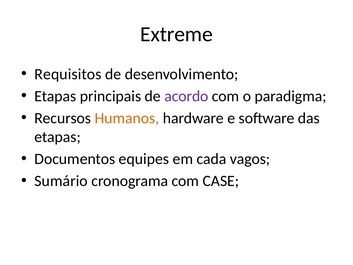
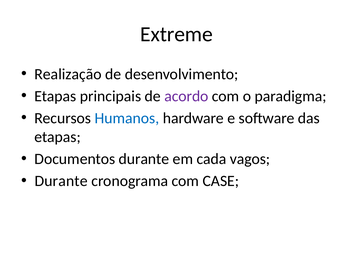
Requisitos: Requisitos -> Realização
Humanos colour: orange -> blue
Documentos equipes: equipes -> durante
Sumário at (61, 181): Sumário -> Durante
